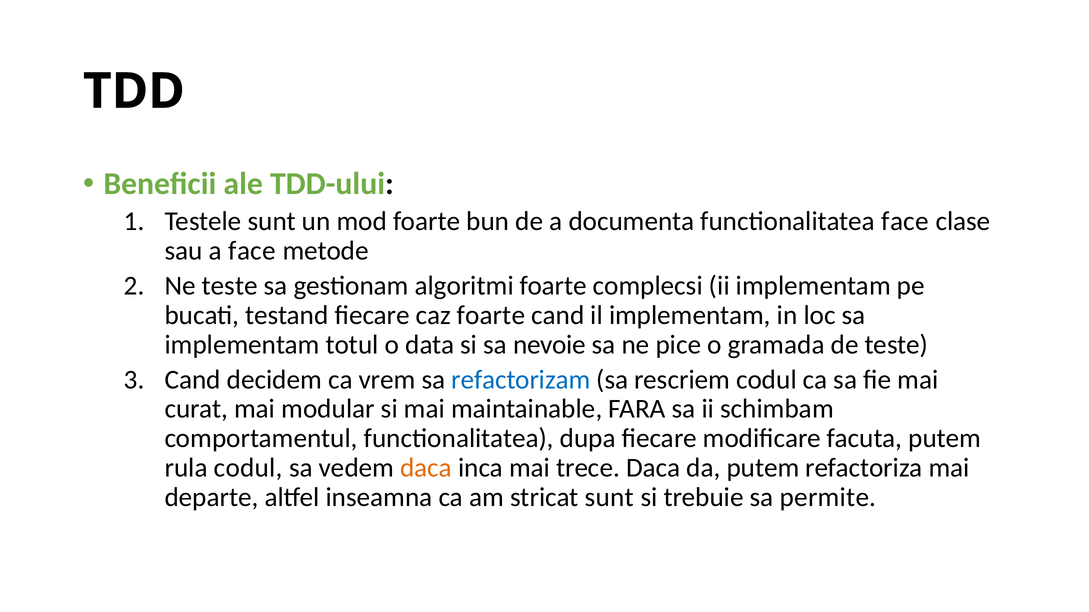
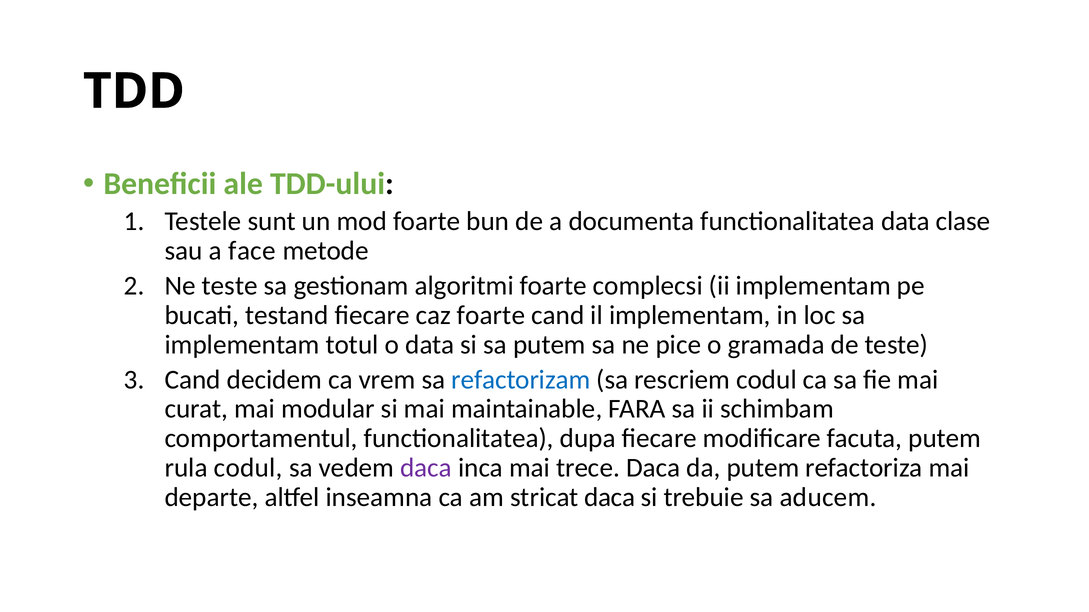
functionalitatea face: face -> data
sa nevoie: nevoie -> putem
daca at (426, 468) colour: orange -> purple
stricat sunt: sunt -> daca
permite: permite -> aducem
